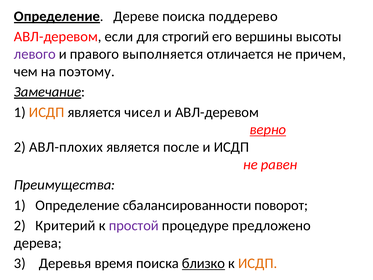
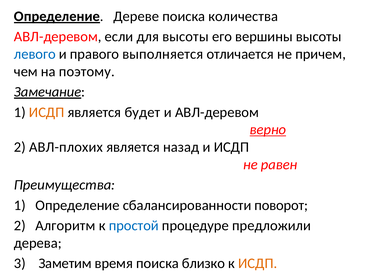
поддерево: поддерево -> количества
для строгий: строгий -> высоты
левого colour: purple -> blue
чисел: чисел -> будет
после: после -> назад
Критерий: Критерий -> Алгоритм
простой colour: purple -> blue
предложено: предложено -> предложили
Деревья: Деревья -> Заметим
близко underline: present -> none
